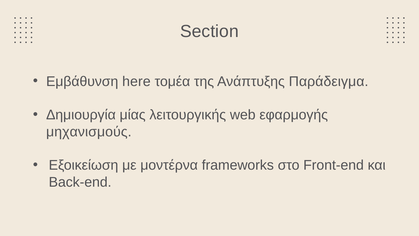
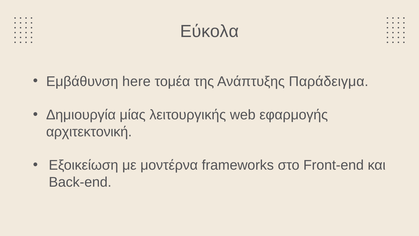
Section: Section -> Εύκολα
μηχανισμούς: μηχανισμούς -> αρχιτεκτονική
